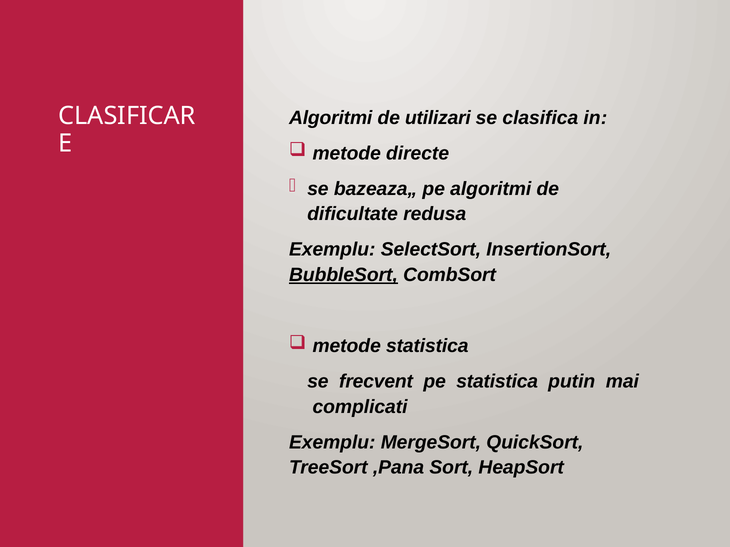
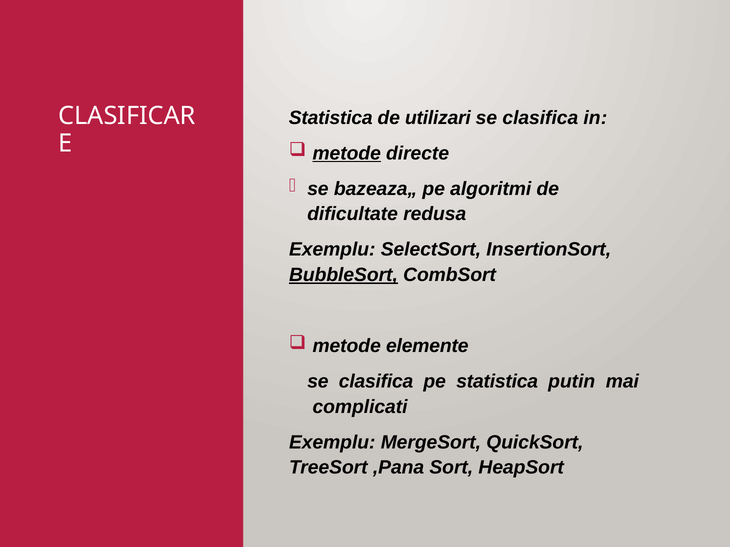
Algoritmi at (331, 118): Algoritmi -> Statistica
metode at (347, 153) underline: none -> present
metode statistica: statistica -> elemente
frecvent at (376, 382): frecvent -> clasifica
